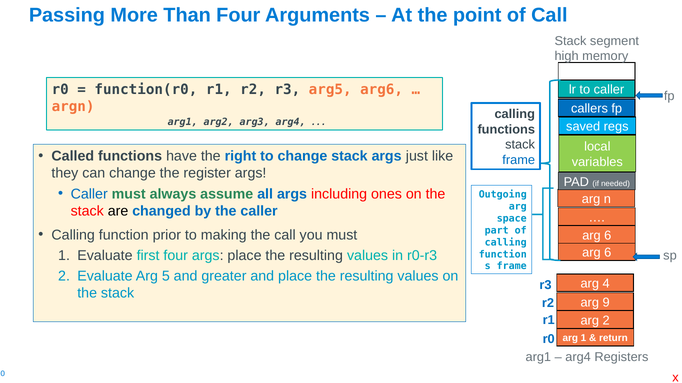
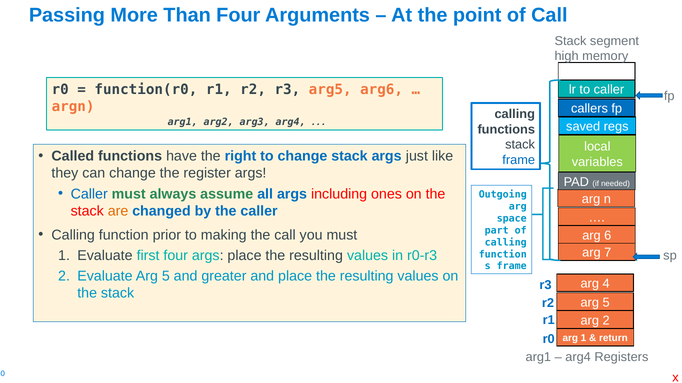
are colour: black -> orange
6 at (608, 253): 6 -> 7
9 at (606, 303): 9 -> 5
